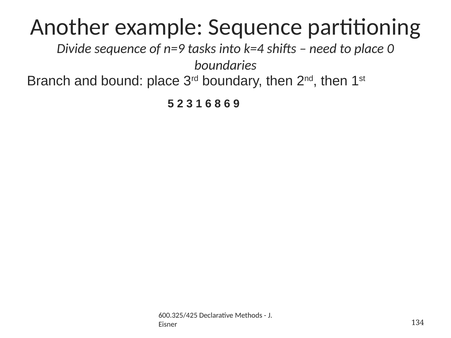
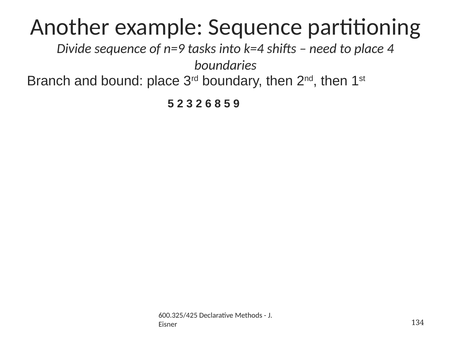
0: 0 -> 4
3 1: 1 -> 2
8 6: 6 -> 5
